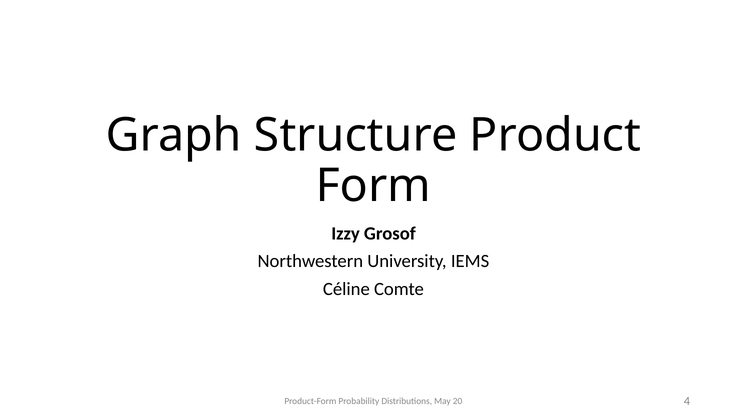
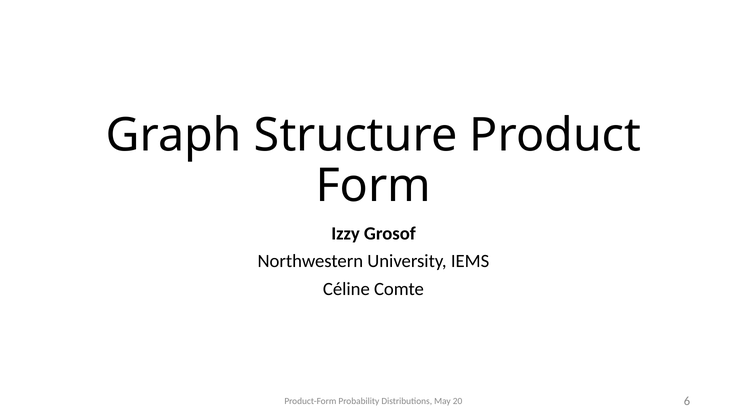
4: 4 -> 6
